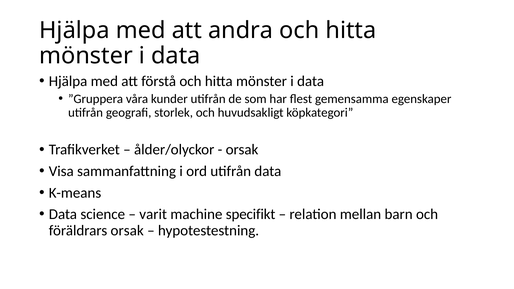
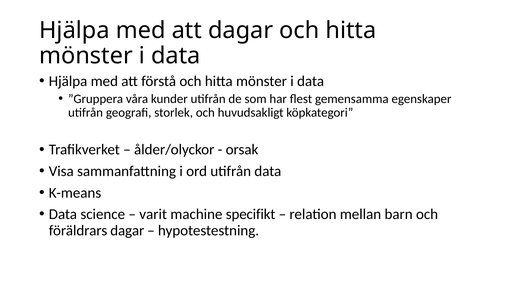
att andra: andra -> dagar
föräldrars orsak: orsak -> dagar
